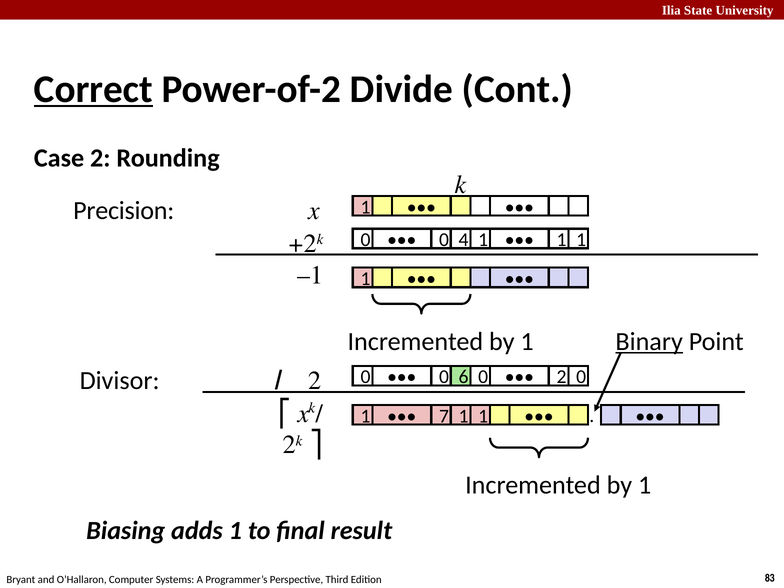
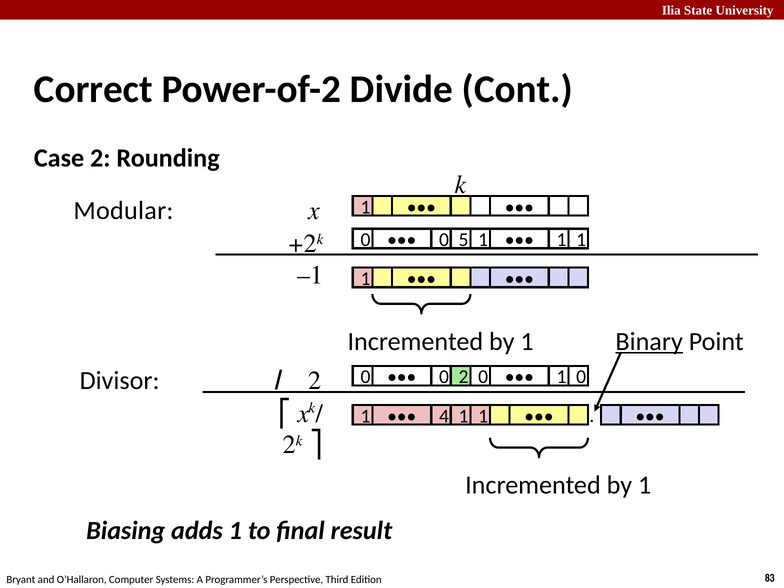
Correct underline: present -> none
Precision: Precision -> Modular
4: 4 -> 5
0 6: 6 -> 2
0 2: 2 -> 1
7: 7 -> 4
